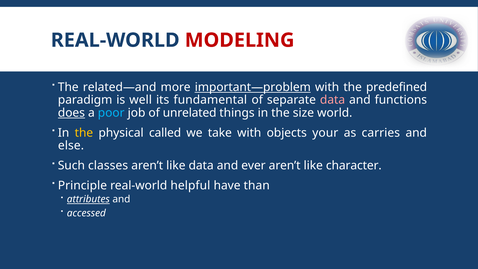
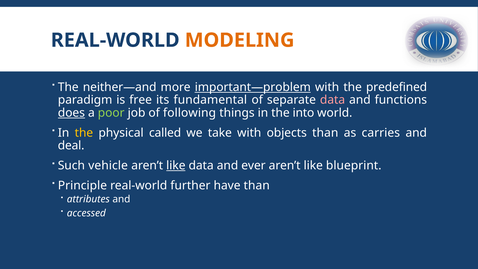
MODELING colour: red -> orange
related—and: related—and -> neither—and
well: well -> free
poor colour: light blue -> light green
unrelated: unrelated -> following
size: size -> into
objects your: your -> than
else: else -> deal
classes: classes -> vehicle
like at (176, 165) underline: none -> present
character: character -> blueprint
helpful: helpful -> further
attributes underline: present -> none
